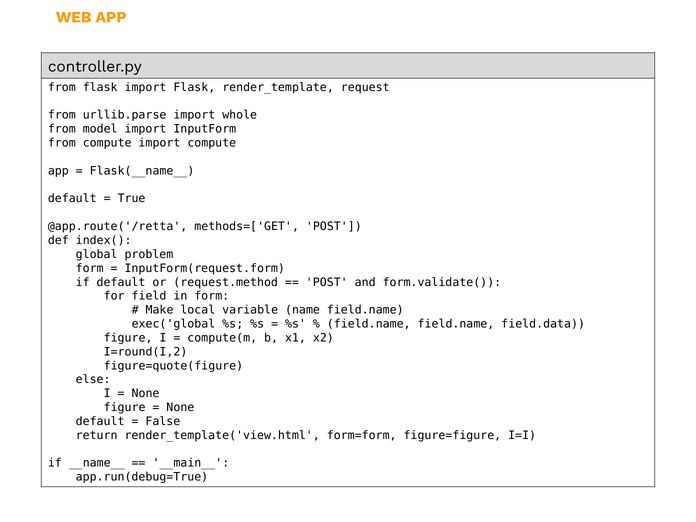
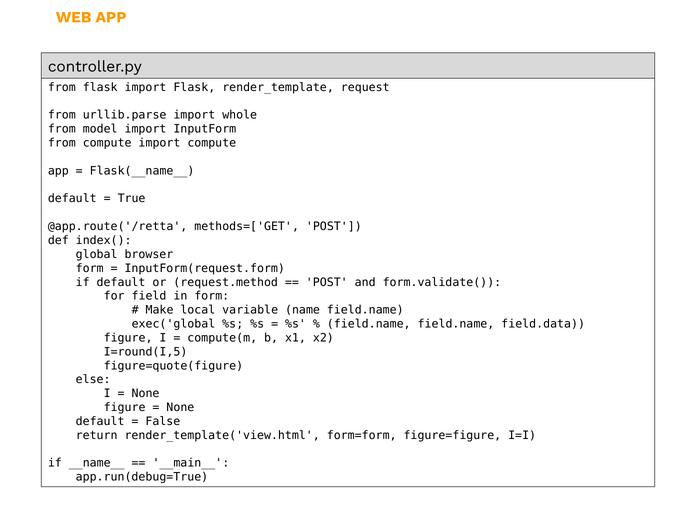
problem: problem -> browser
I=round(I,2: I=round(I,2 -> I=round(I,5
